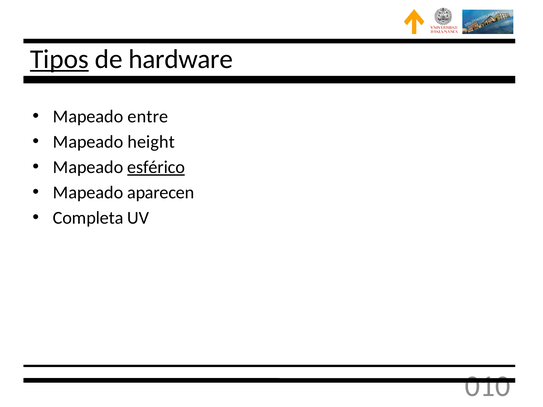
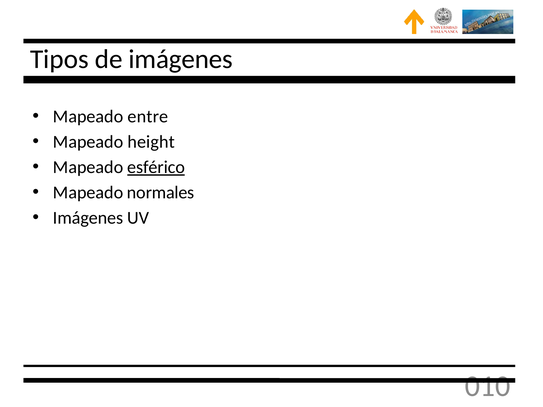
Tipos underline: present -> none
de hardware: hardware -> imágenes
aparecen: aparecen -> normales
Completa at (88, 218): Completa -> Imágenes
